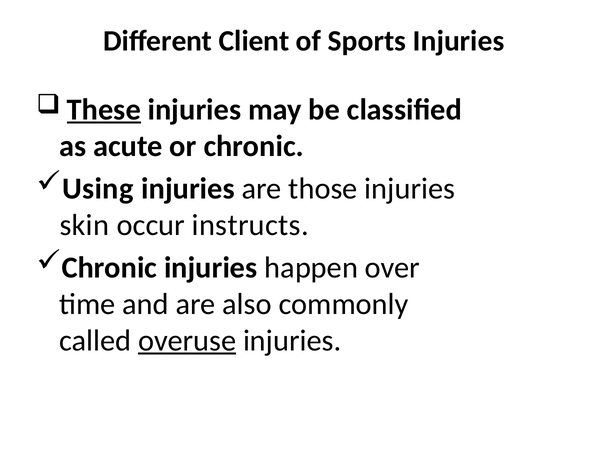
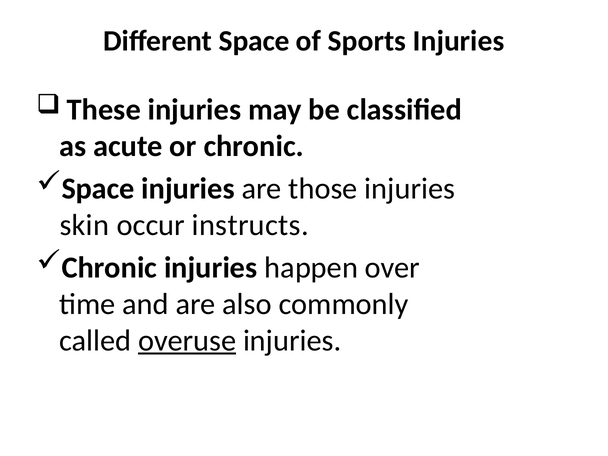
Different Client: Client -> Space
These underline: present -> none
Using at (98, 189): Using -> Space
